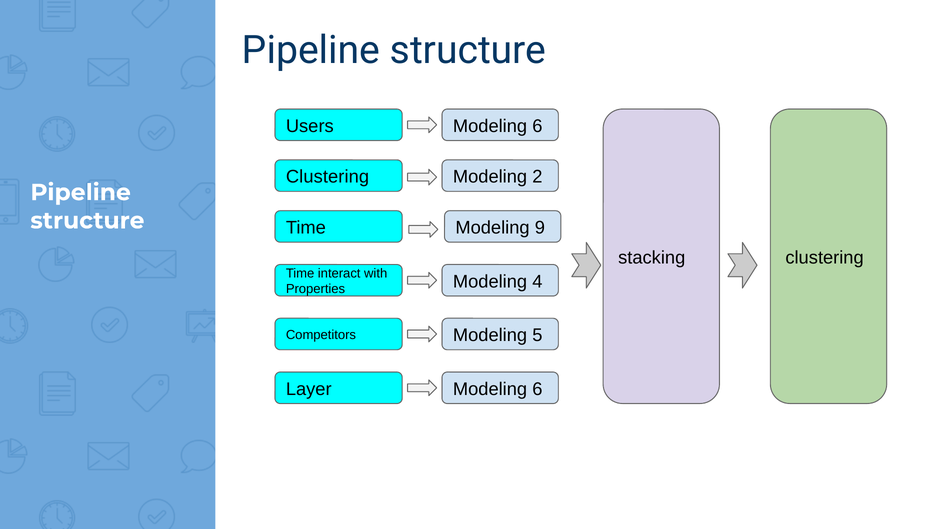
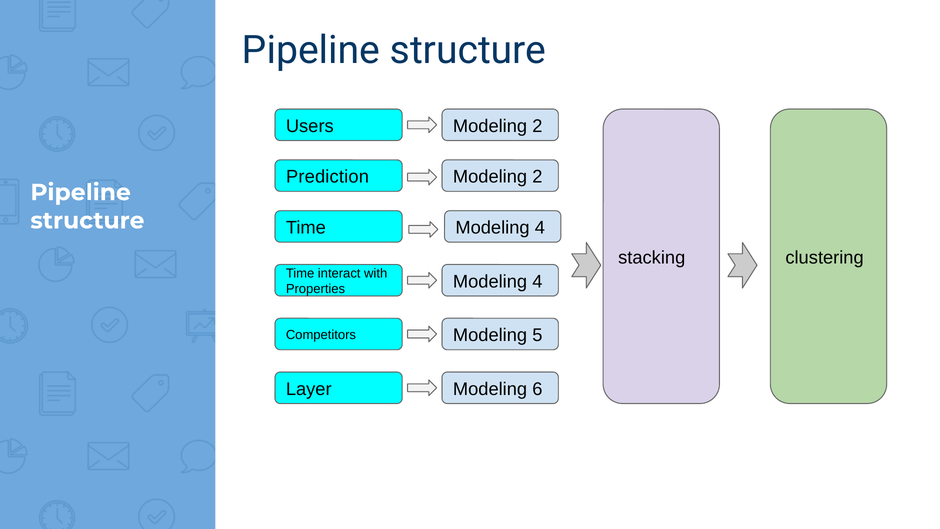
6 at (537, 126): 6 -> 2
Clustering at (328, 177): Clustering -> Prediction
9 at (540, 228): 9 -> 4
